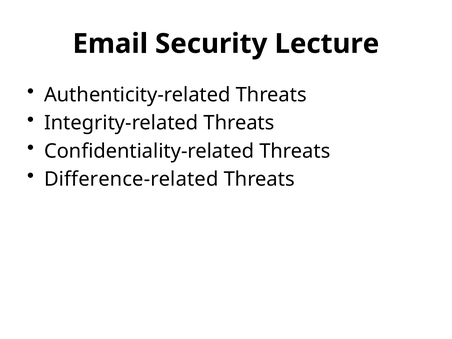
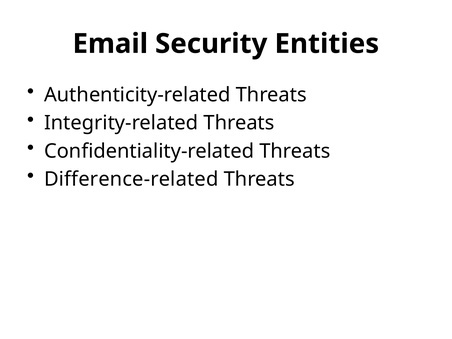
Lecture: Lecture -> Entities
